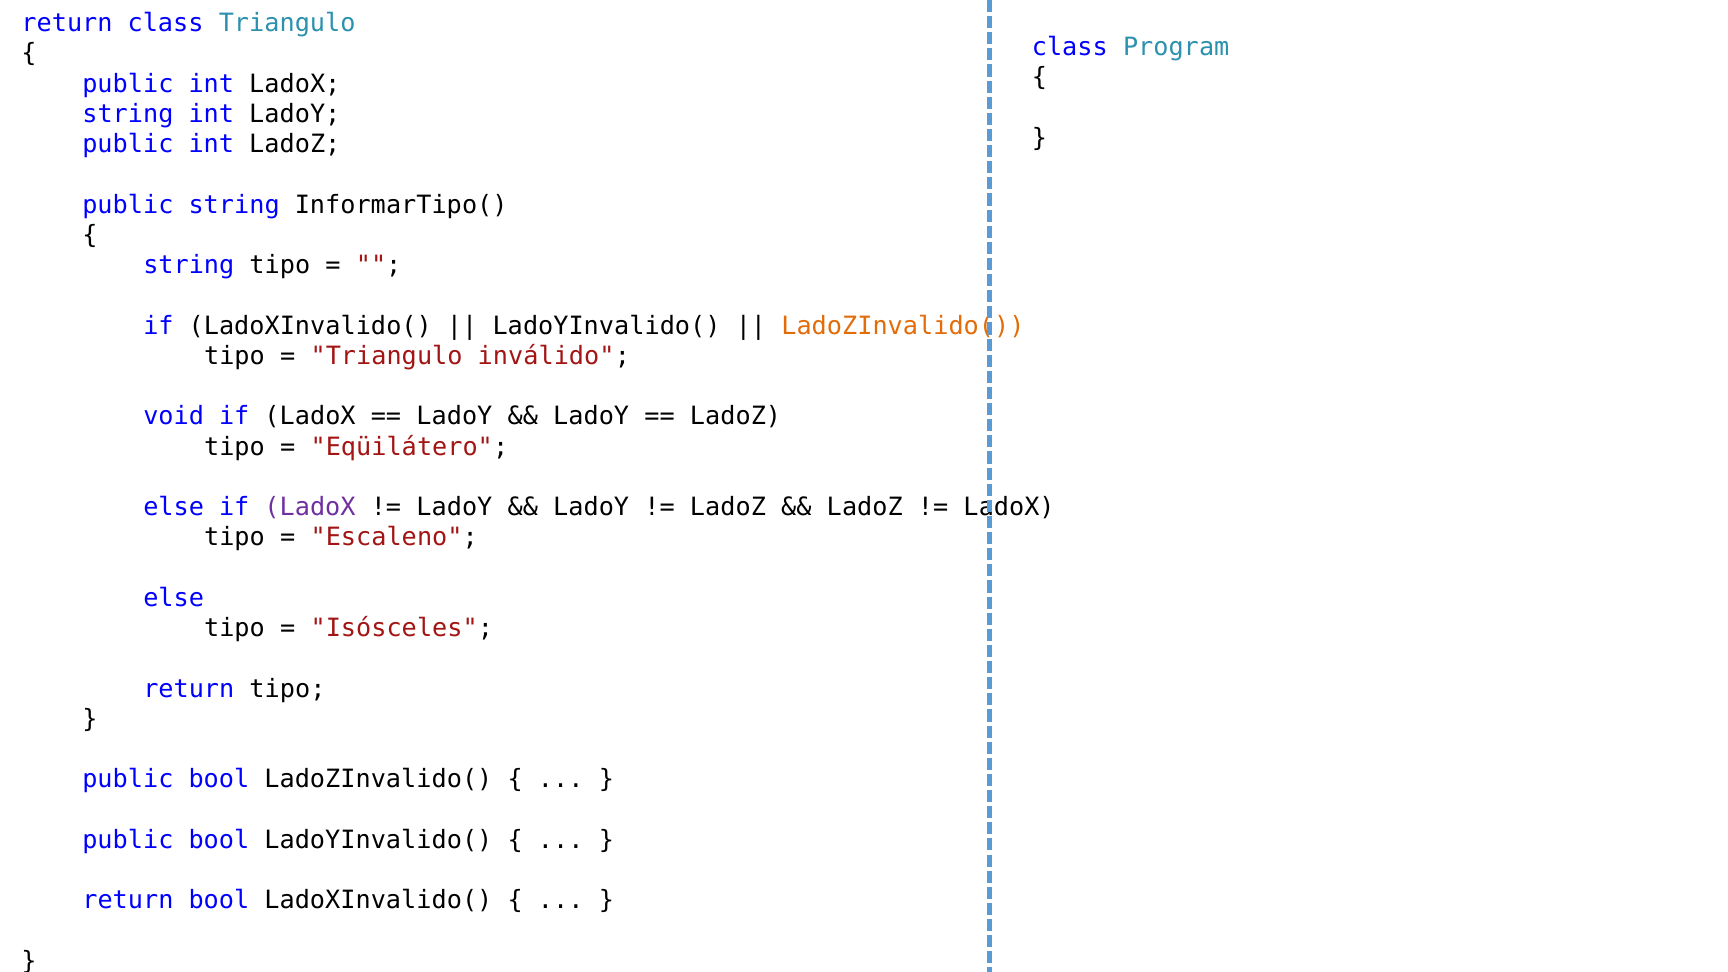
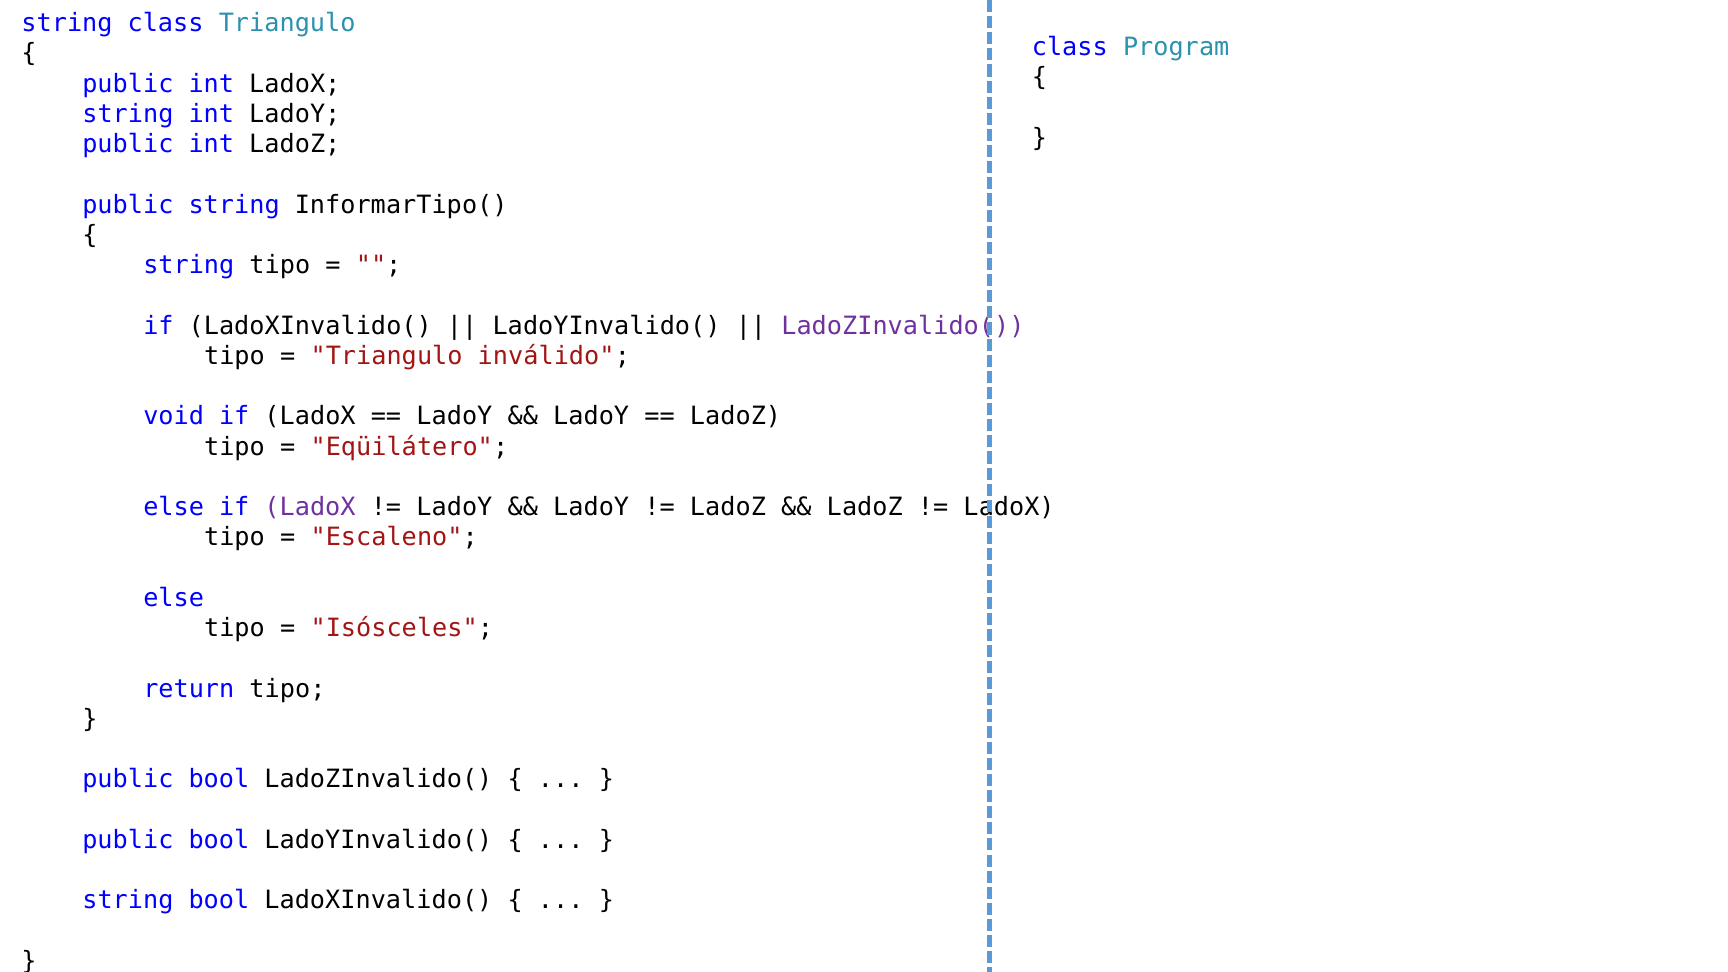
return at (67, 23): return -> string
LadoZInvalido( at (903, 326) colour: orange -> purple
return at (128, 901): return -> string
